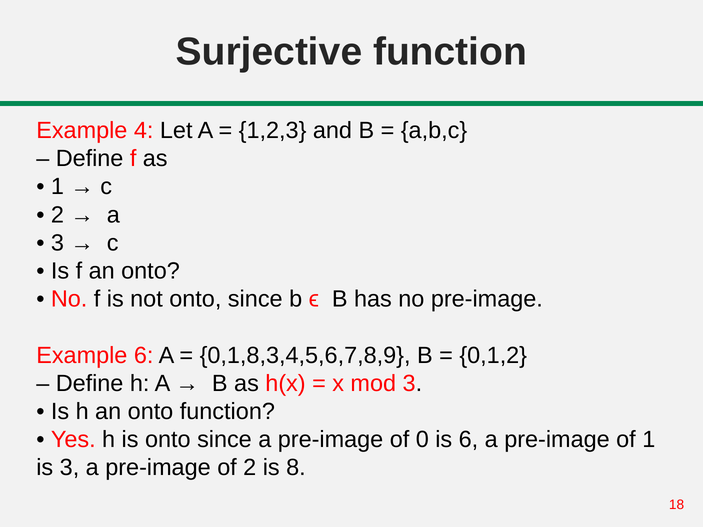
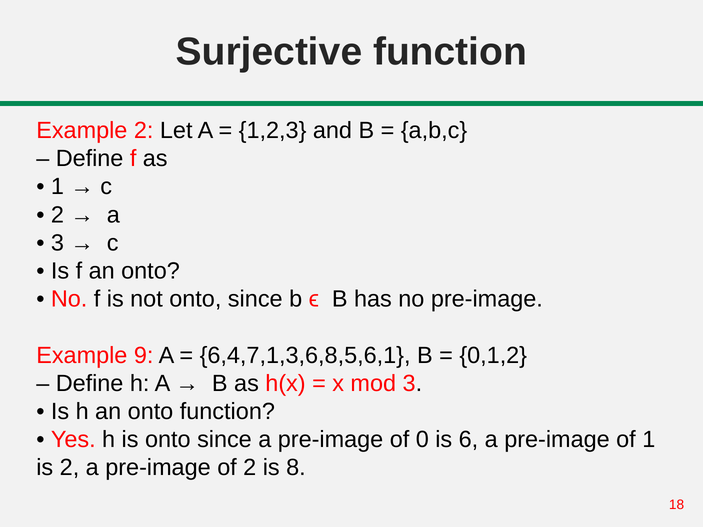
Example 4: 4 -> 2
Example 6: 6 -> 9
0,1,8,3,4,5,6,7,8,9: 0,1,8,3,4,5,6,7,8,9 -> 6,4,7,1,3,6,8,5,6,1
is 3: 3 -> 2
